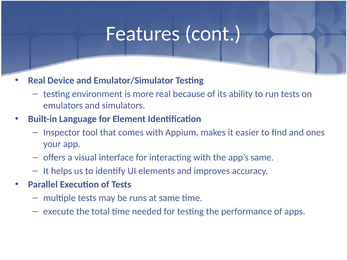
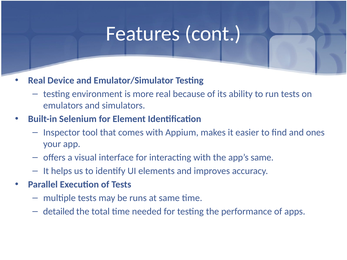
Language: Language -> Selenium
execute: execute -> detailed
